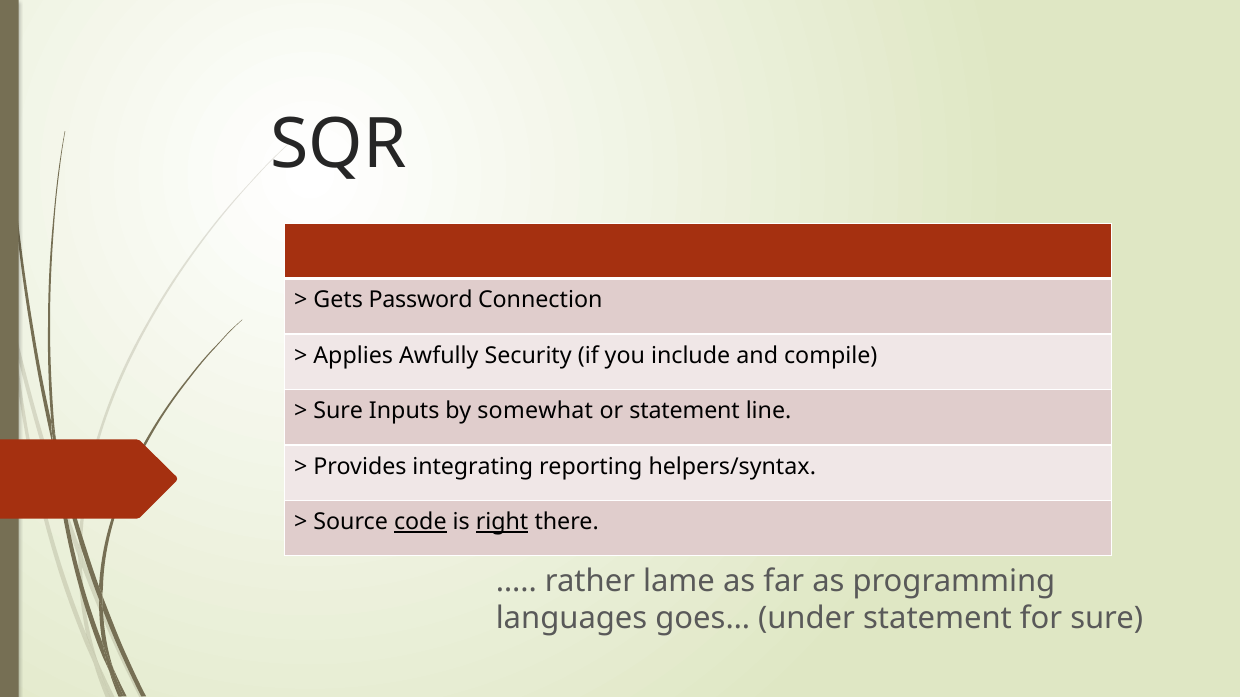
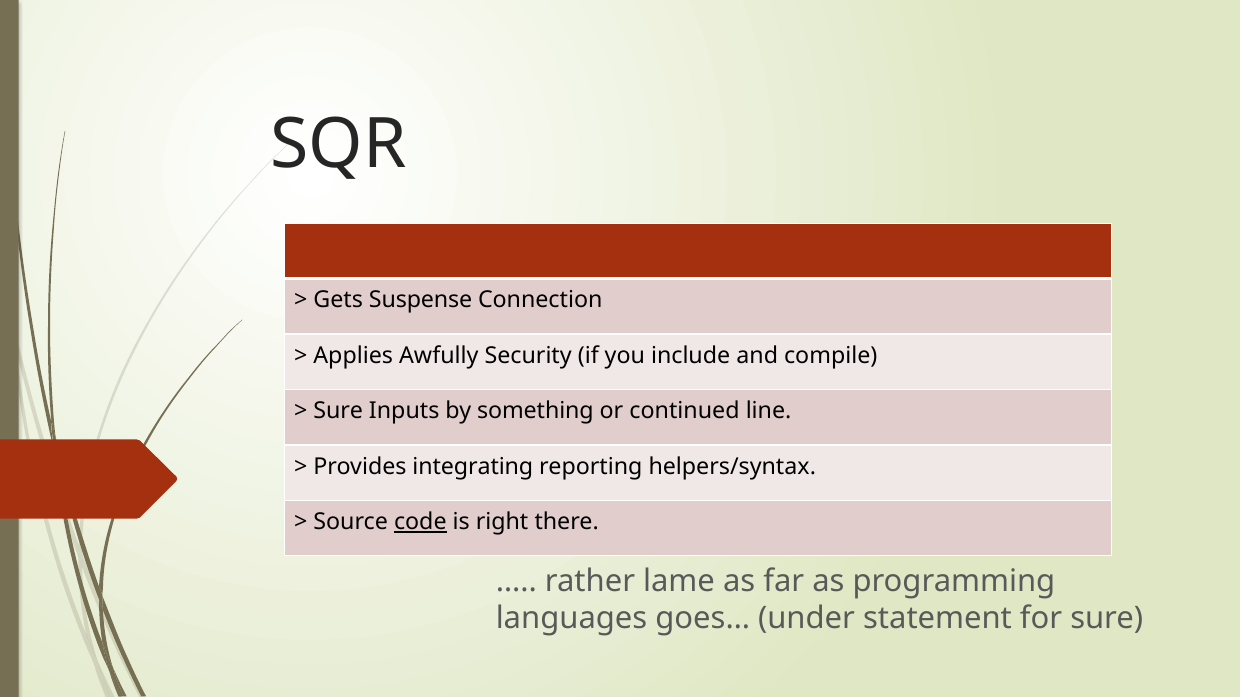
Password: Password -> Suspense
somewhat: somewhat -> something
or statement: statement -> continued
right underline: present -> none
